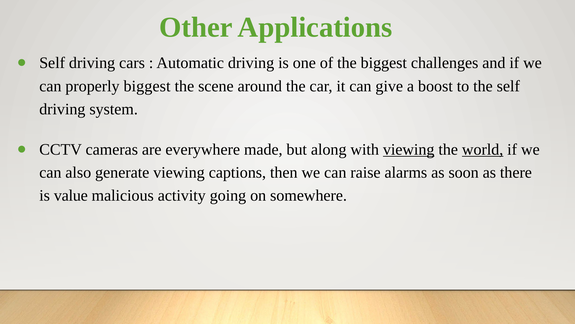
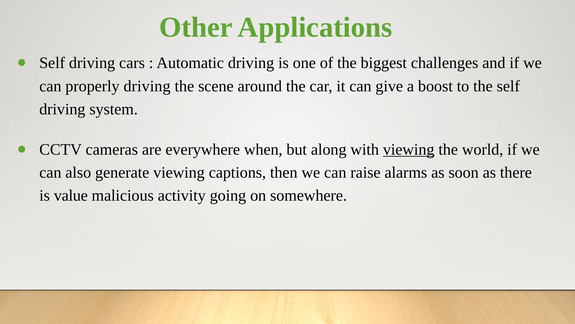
properly biggest: biggest -> driving
made: made -> when
world underline: present -> none
